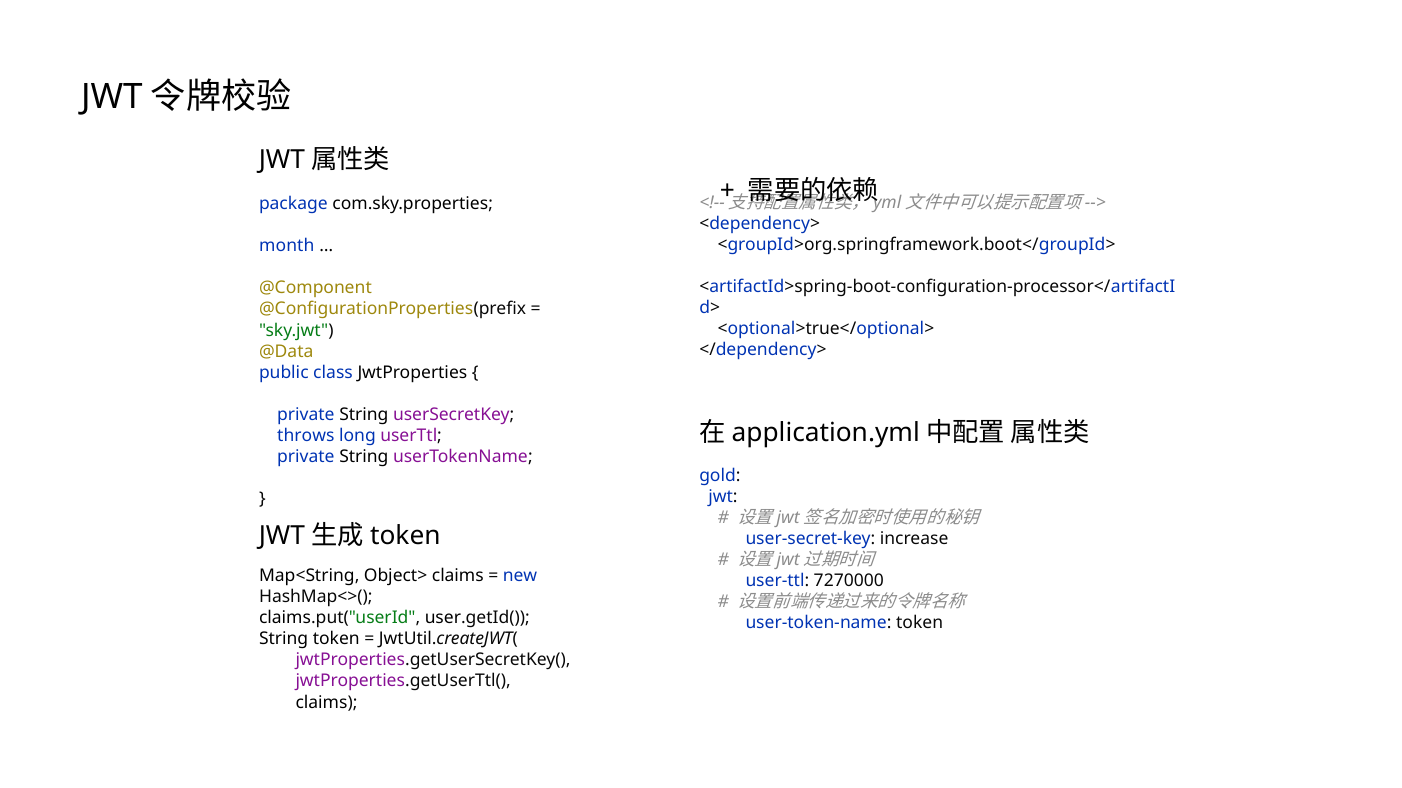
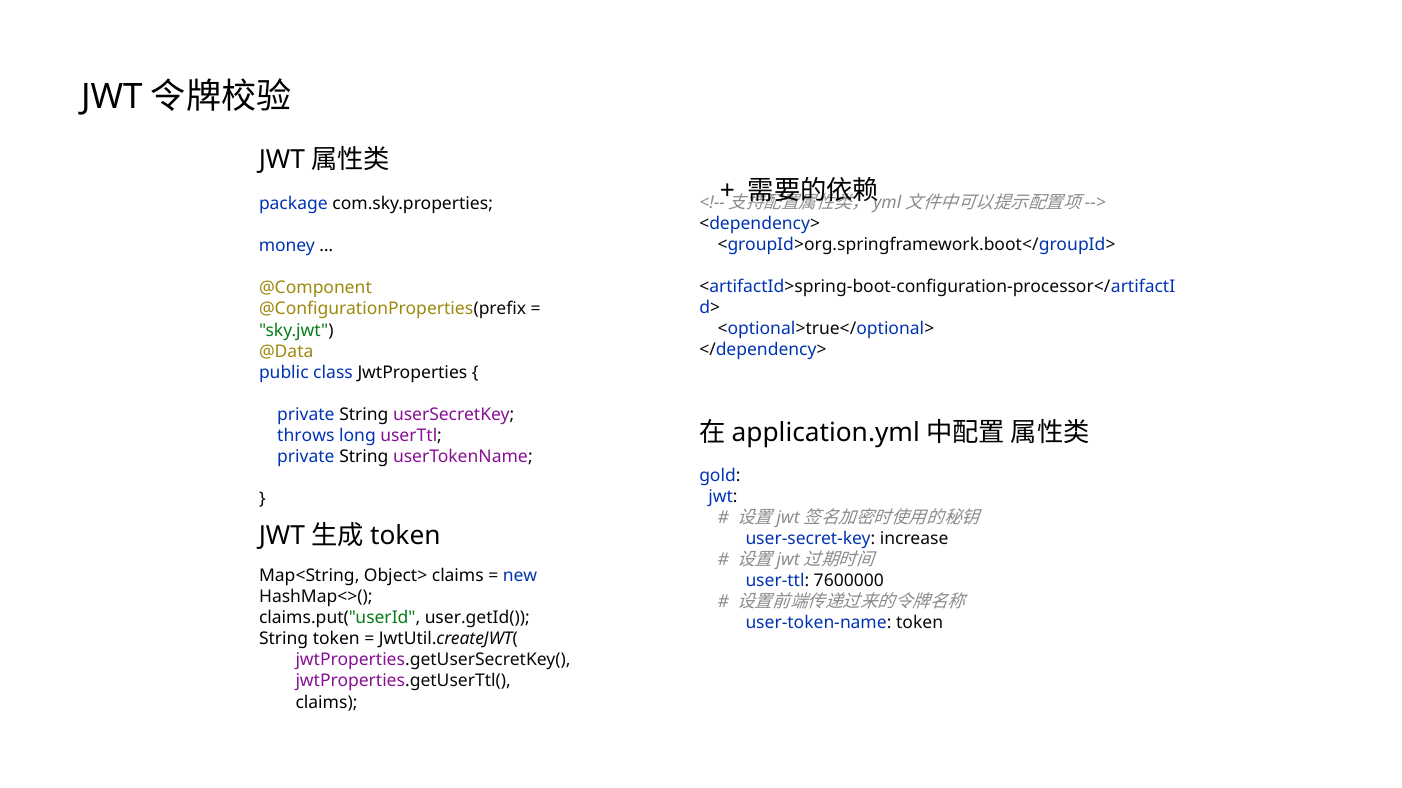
month: month -> money
7270000: 7270000 -> 7600000
